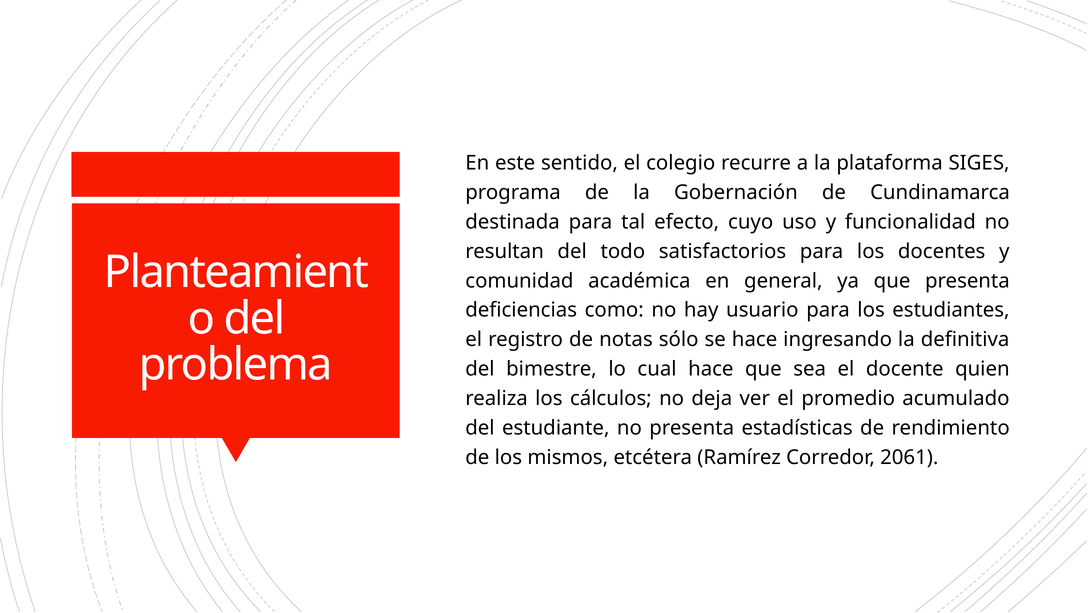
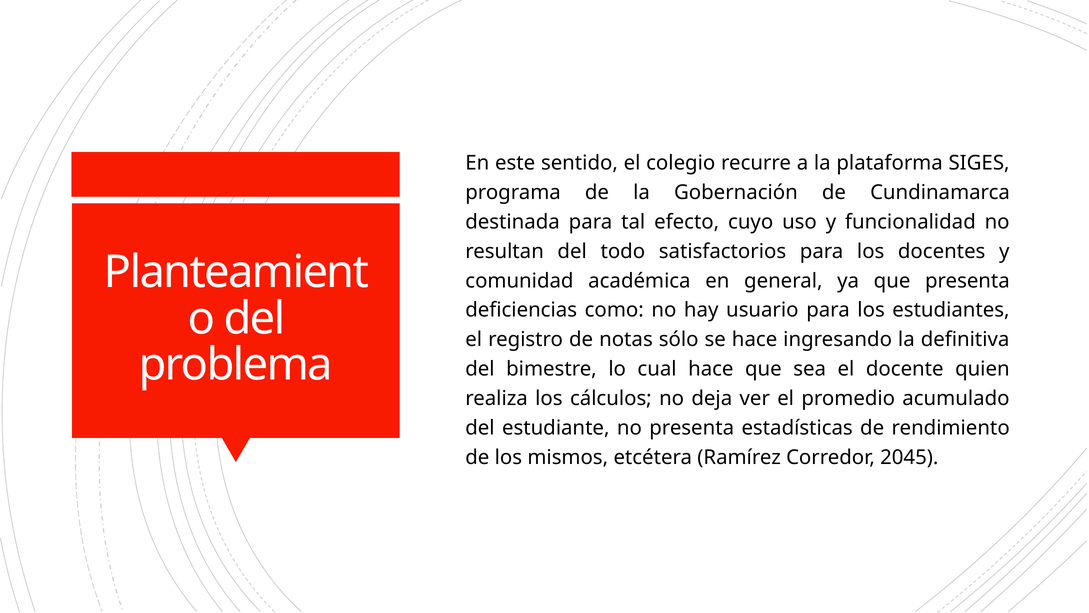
2061: 2061 -> 2045
